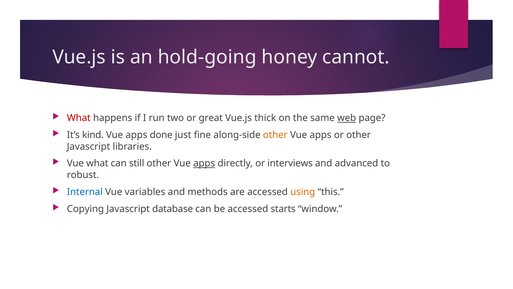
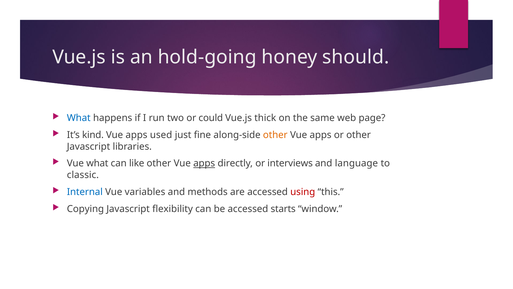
cannot: cannot -> should
What at (79, 118) colour: red -> blue
great: great -> could
web underline: present -> none
done: done -> used
still: still -> like
advanced: advanced -> language
robust: robust -> classic
using colour: orange -> red
database: database -> flexibility
